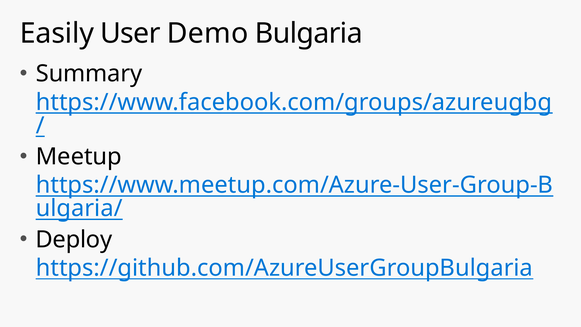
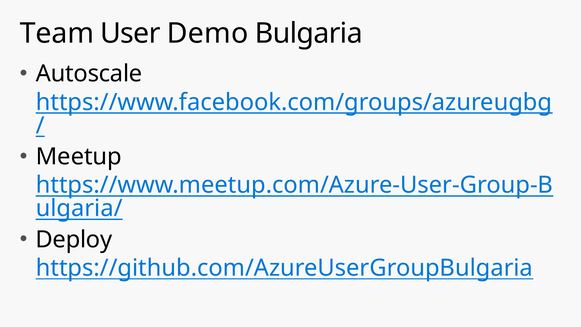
Easily: Easily -> Team
Summary: Summary -> Autoscale
